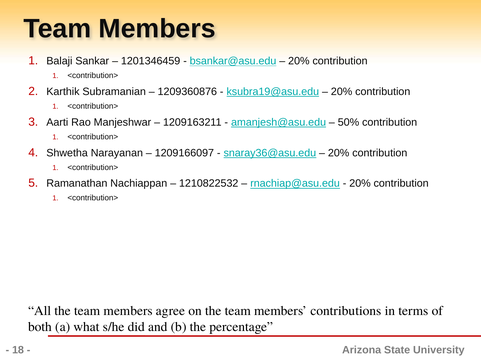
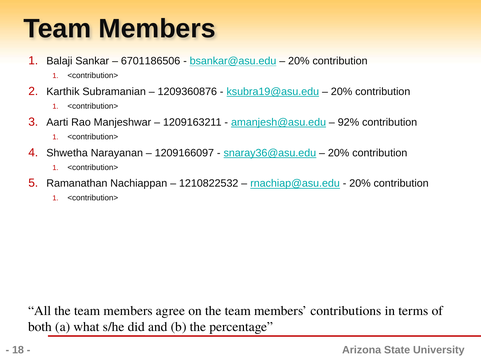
1201346459: 1201346459 -> 6701186506
50%: 50% -> 92%
